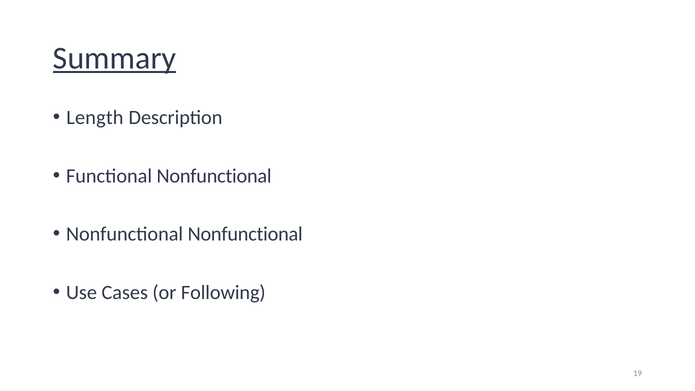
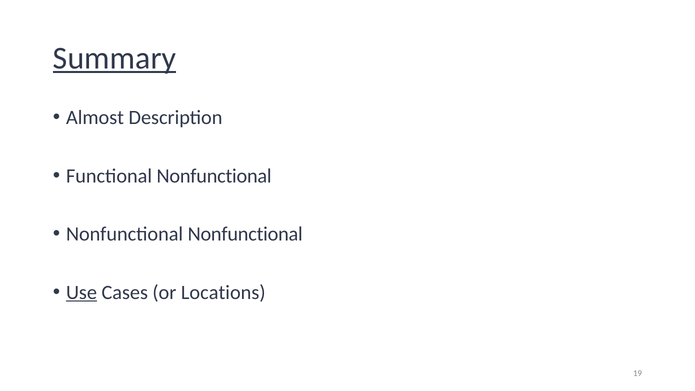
Length: Length -> Almost
Use underline: none -> present
Following: Following -> Locations
